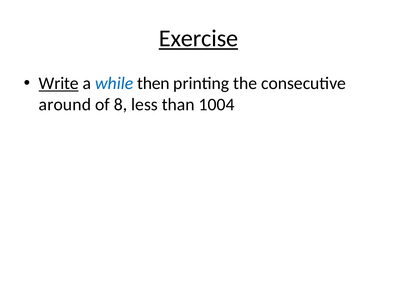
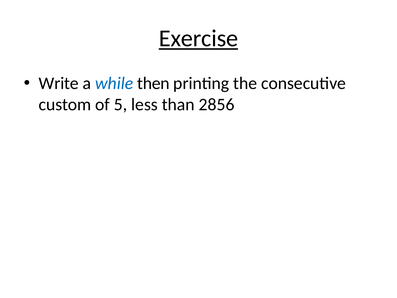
Write underline: present -> none
around: around -> custom
8: 8 -> 5
1004: 1004 -> 2856
